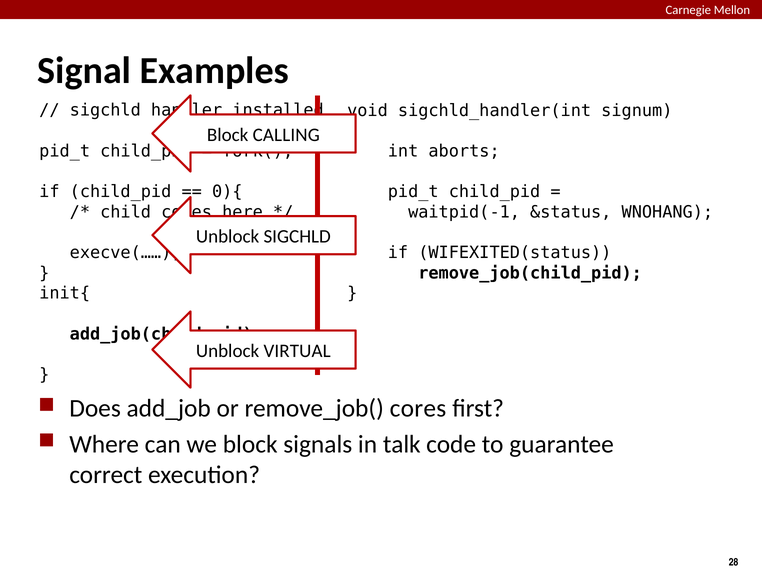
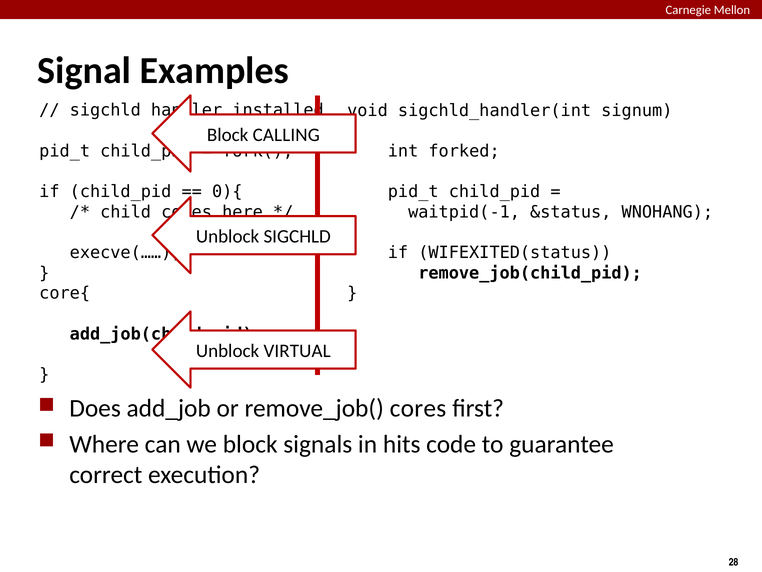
aborts: aborts -> forked
init{: init{ -> core{
talk: talk -> hits
